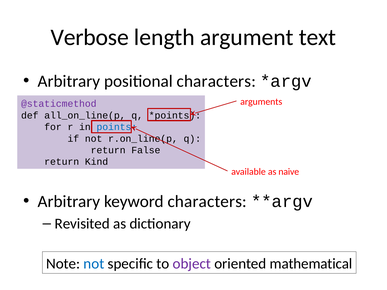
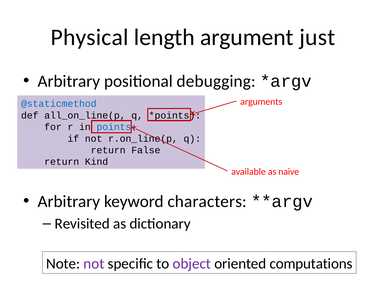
Verbose: Verbose -> Physical
text: text -> just
positional characters: characters -> debugging
@staticmethod colour: purple -> blue
not at (94, 264) colour: blue -> purple
mathematical: mathematical -> computations
